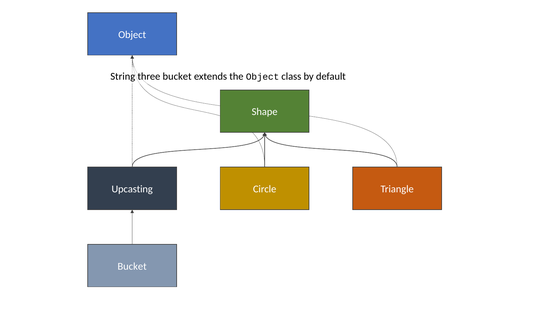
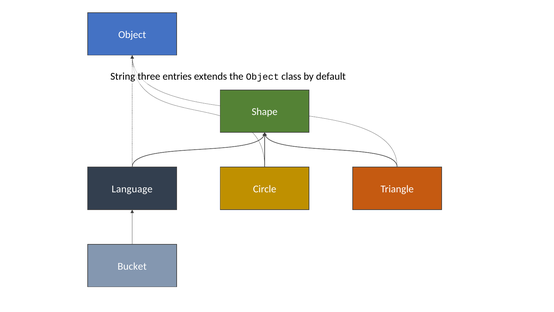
three bucket: bucket -> entries
Upcasting: Upcasting -> Language
